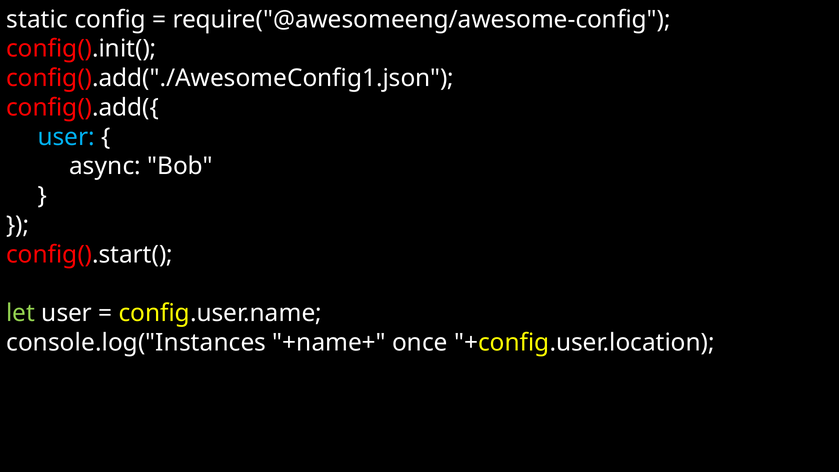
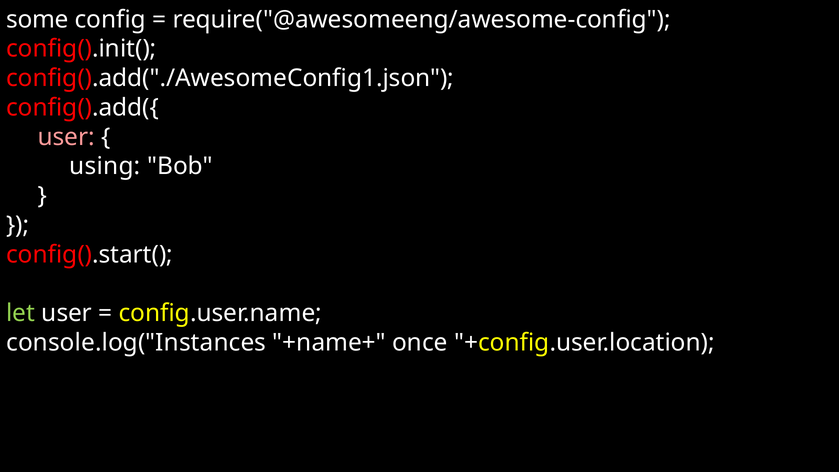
static: static -> some
user at (66, 137) colour: light blue -> pink
async: async -> using
